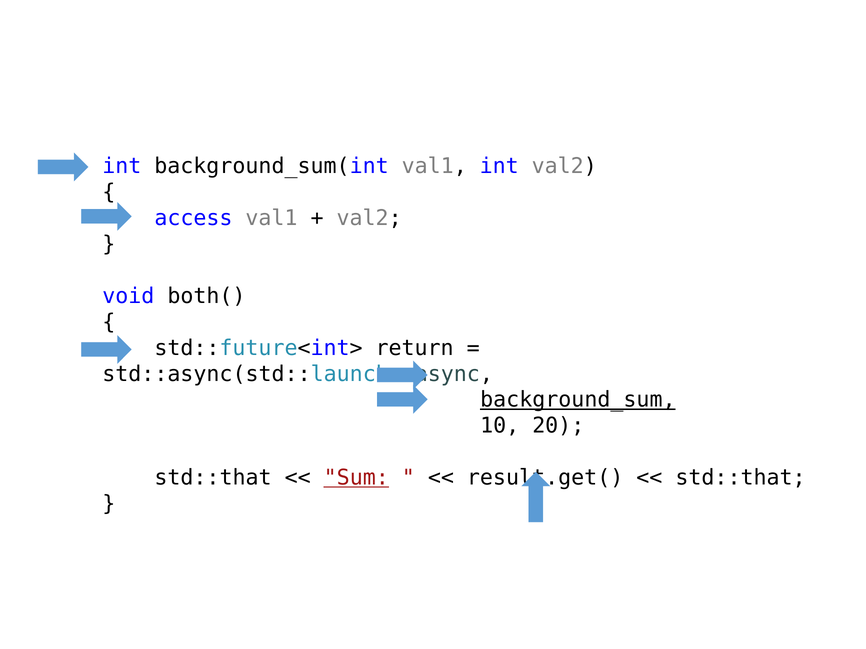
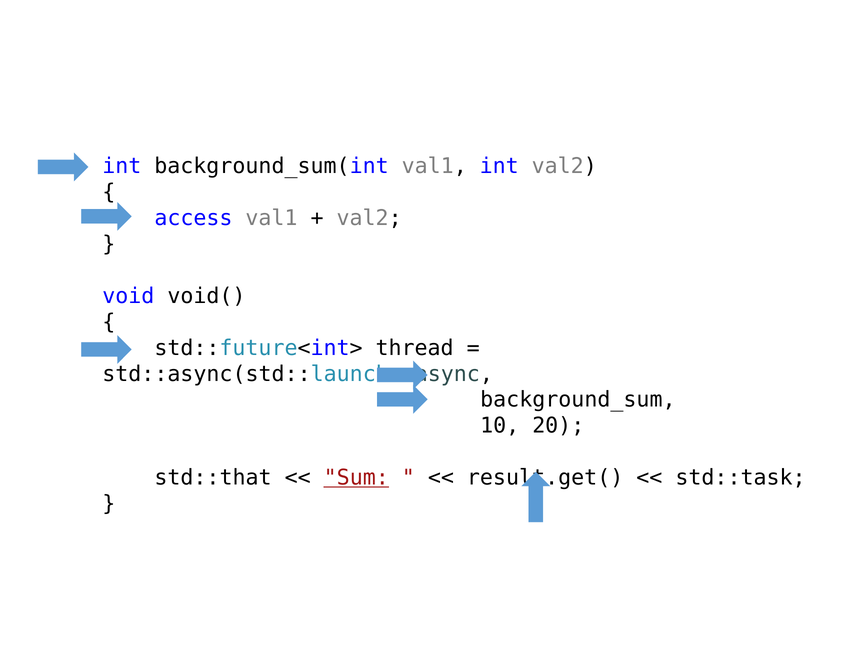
both(: both( -> void(
return: return -> thread
background_sum underline: present -> none
std::that at (741, 478): std::that -> std::task
